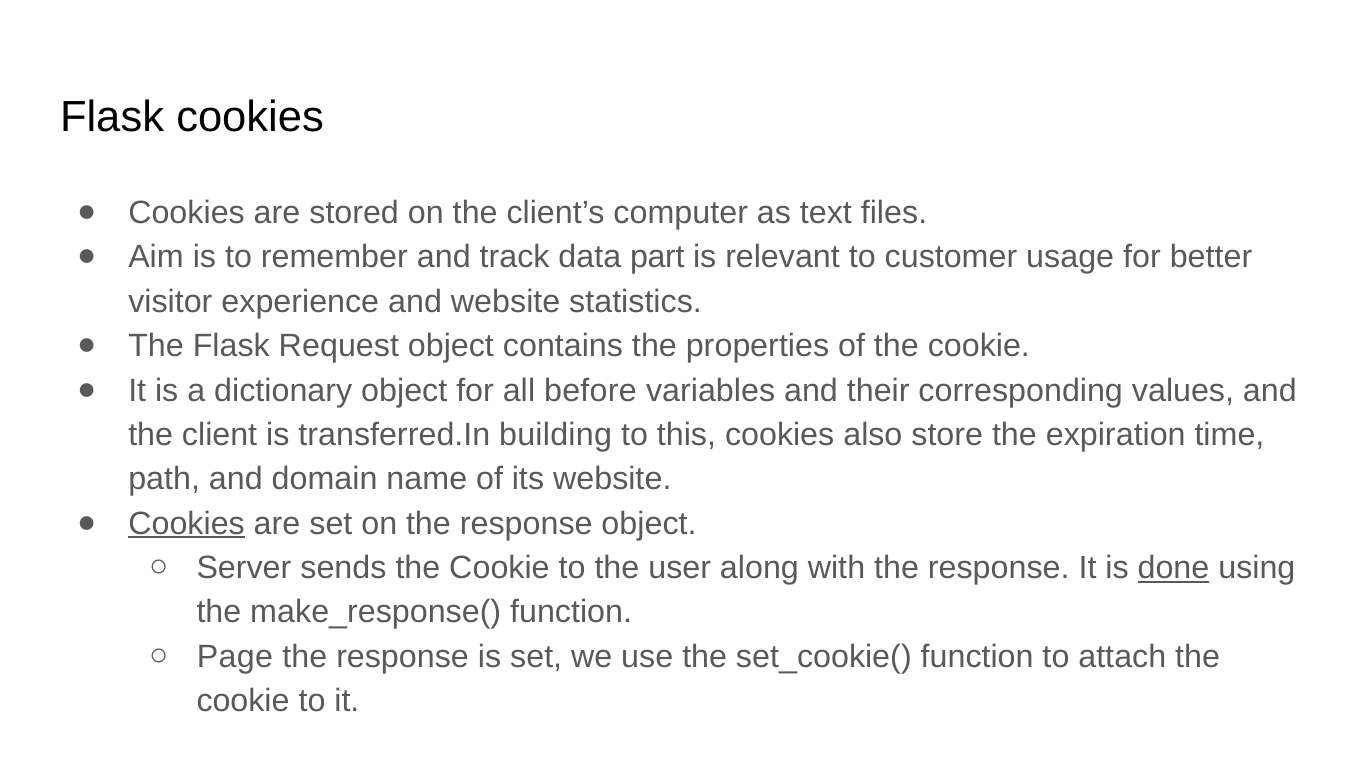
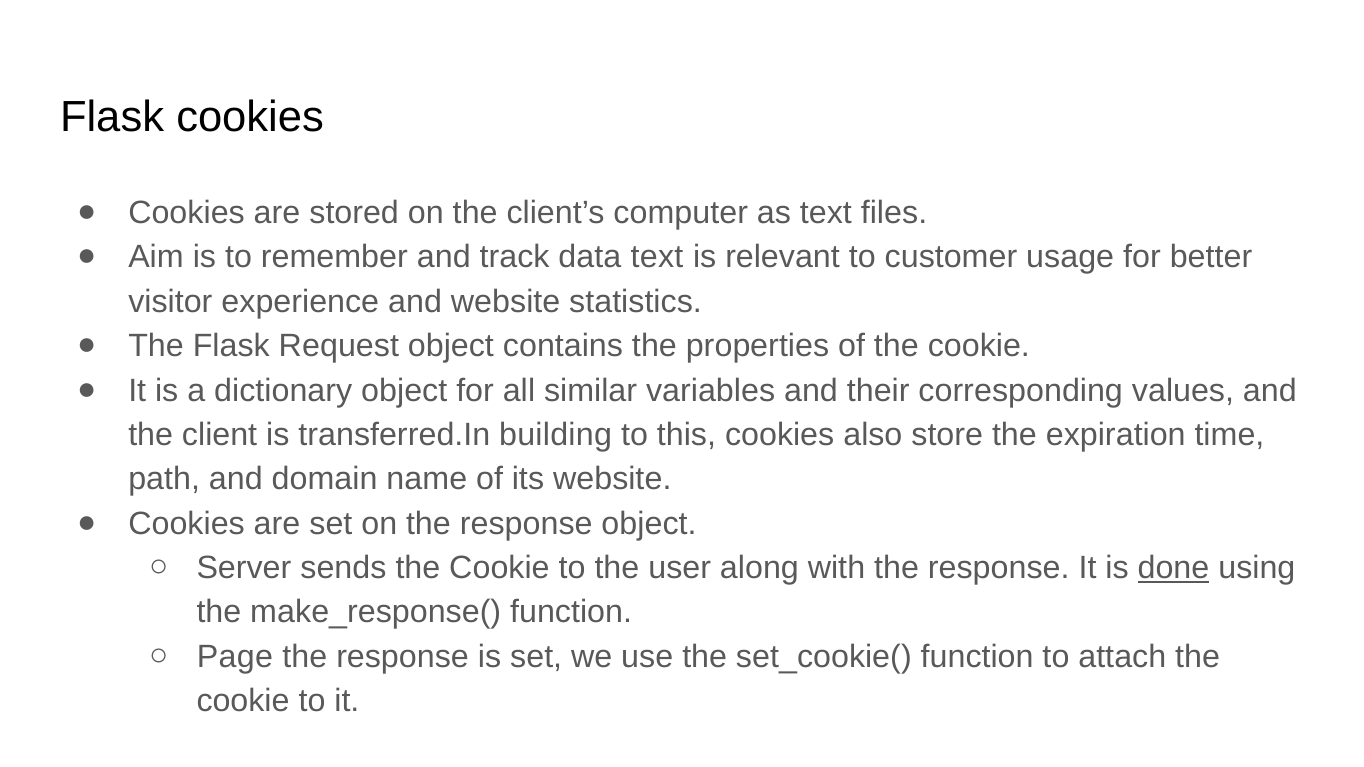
data part: part -> text
before: before -> similar
Cookies at (187, 524) underline: present -> none
